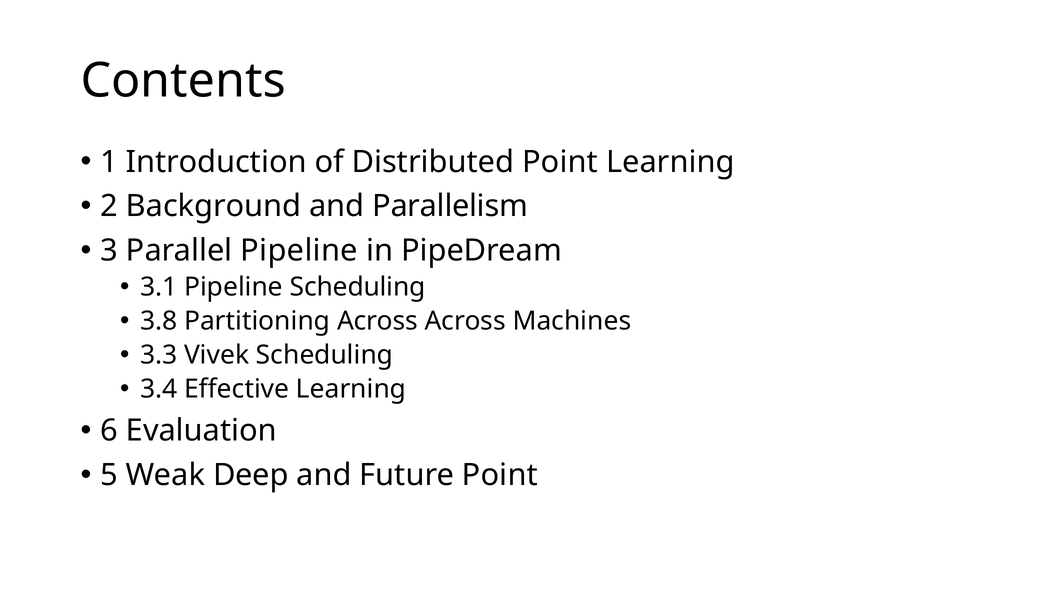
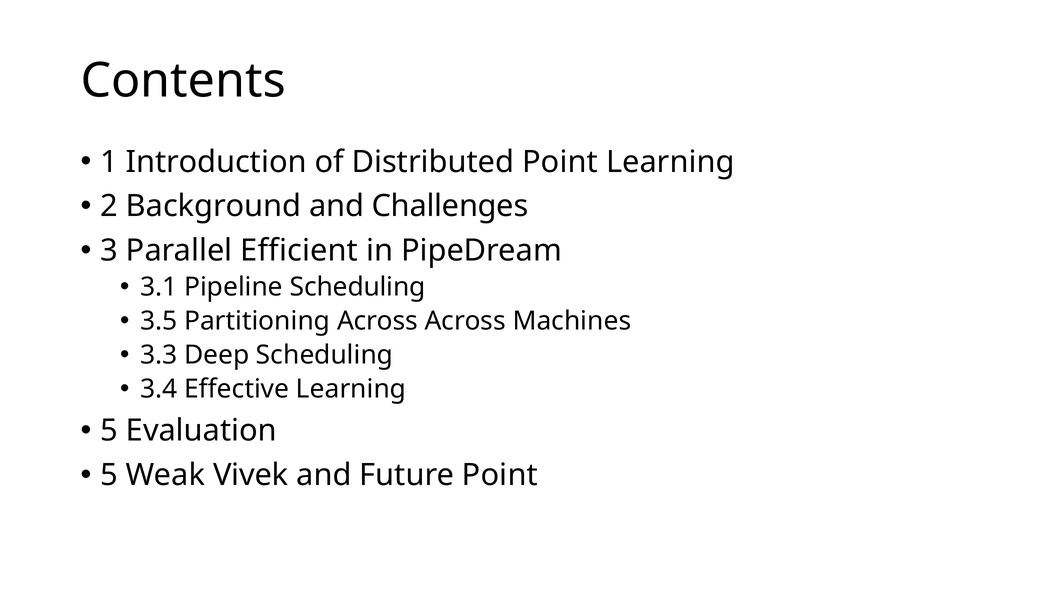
Parallelism: Parallelism -> Challenges
Parallel Pipeline: Pipeline -> Efficient
3.8: 3.8 -> 3.5
Vivek: Vivek -> Deep
6 at (109, 431): 6 -> 5
Deep: Deep -> Vivek
